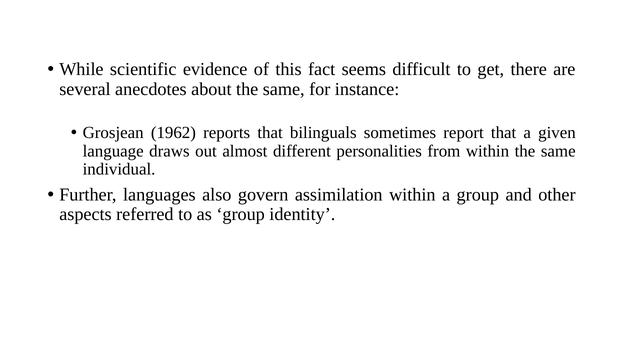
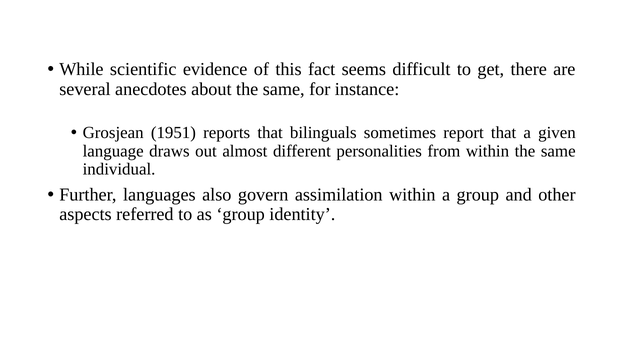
1962: 1962 -> 1951
